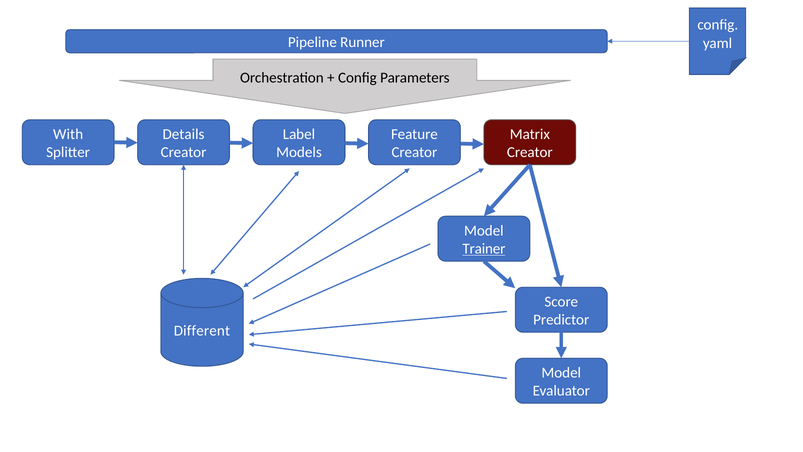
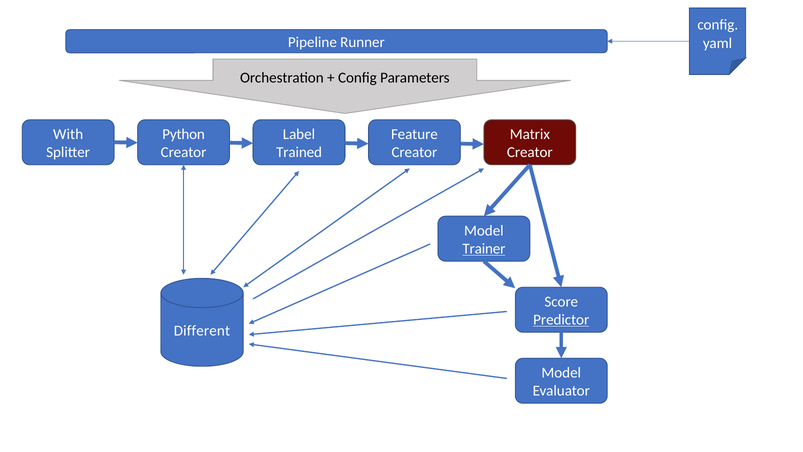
Details: Details -> Python
Models: Models -> Trained
Predictor underline: none -> present
